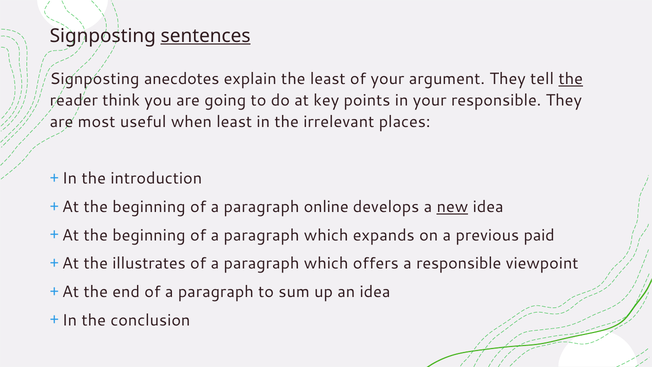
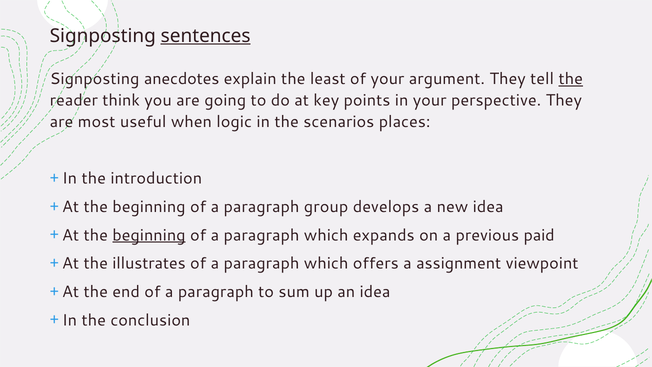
your responsible: responsible -> perspective
when least: least -> logic
irrelevant: irrelevant -> scenarios
online: online -> group
new underline: present -> none
beginning at (149, 235) underline: none -> present
a responsible: responsible -> assignment
